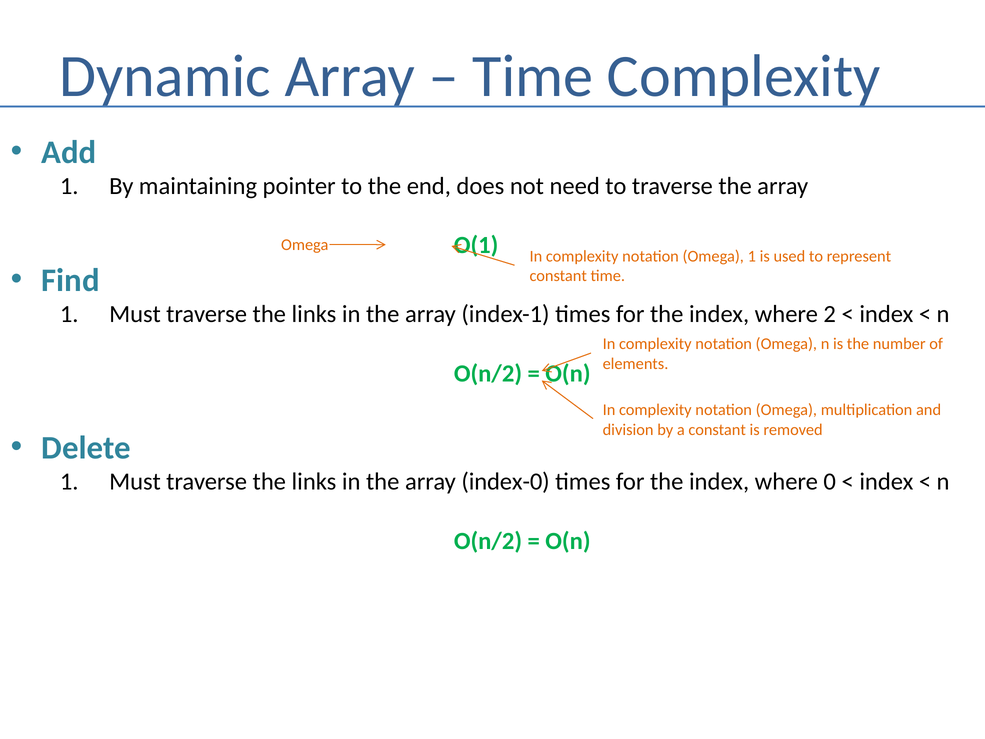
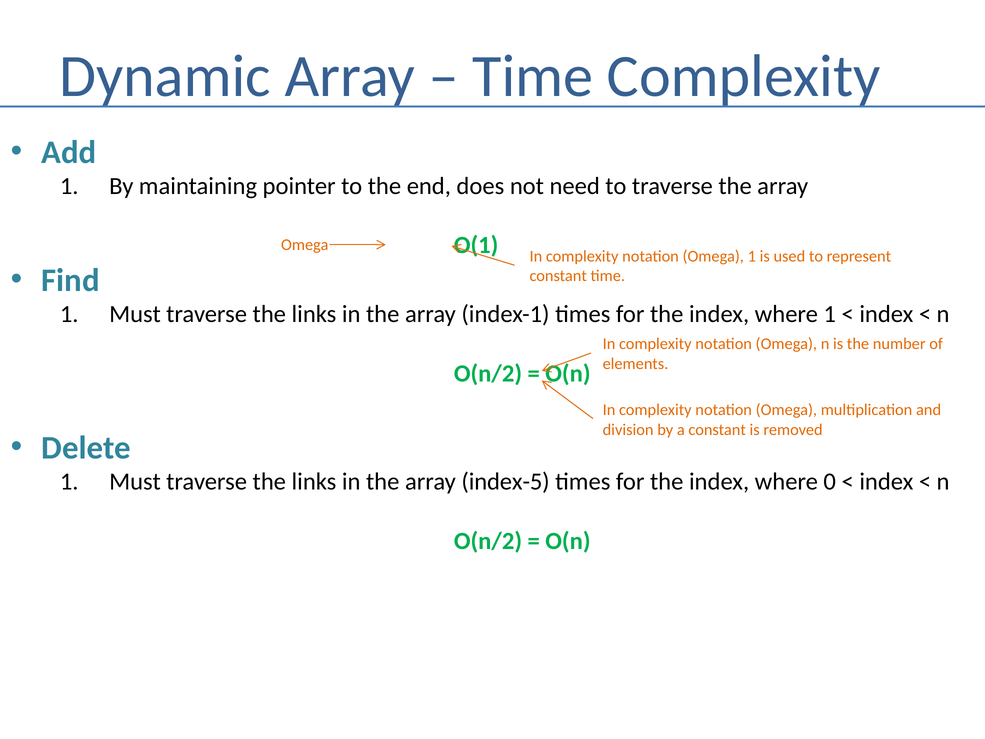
where 2: 2 -> 1
index-0: index-0 -> index-5
